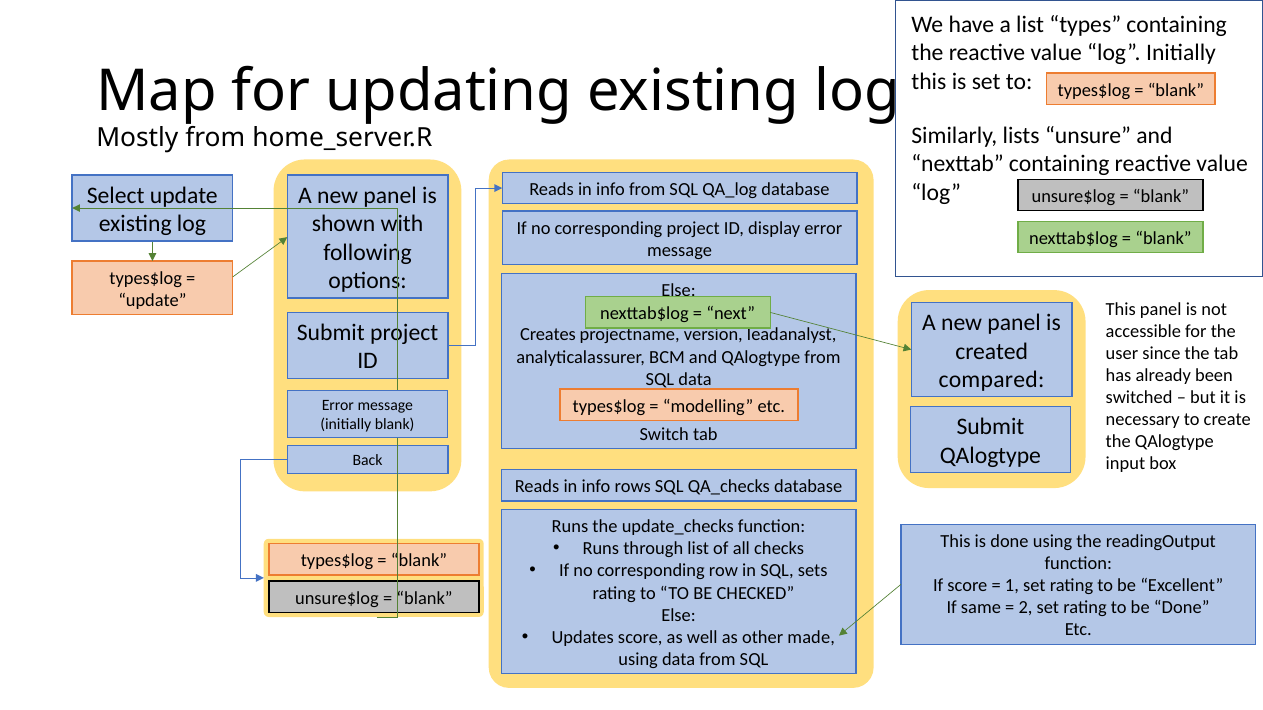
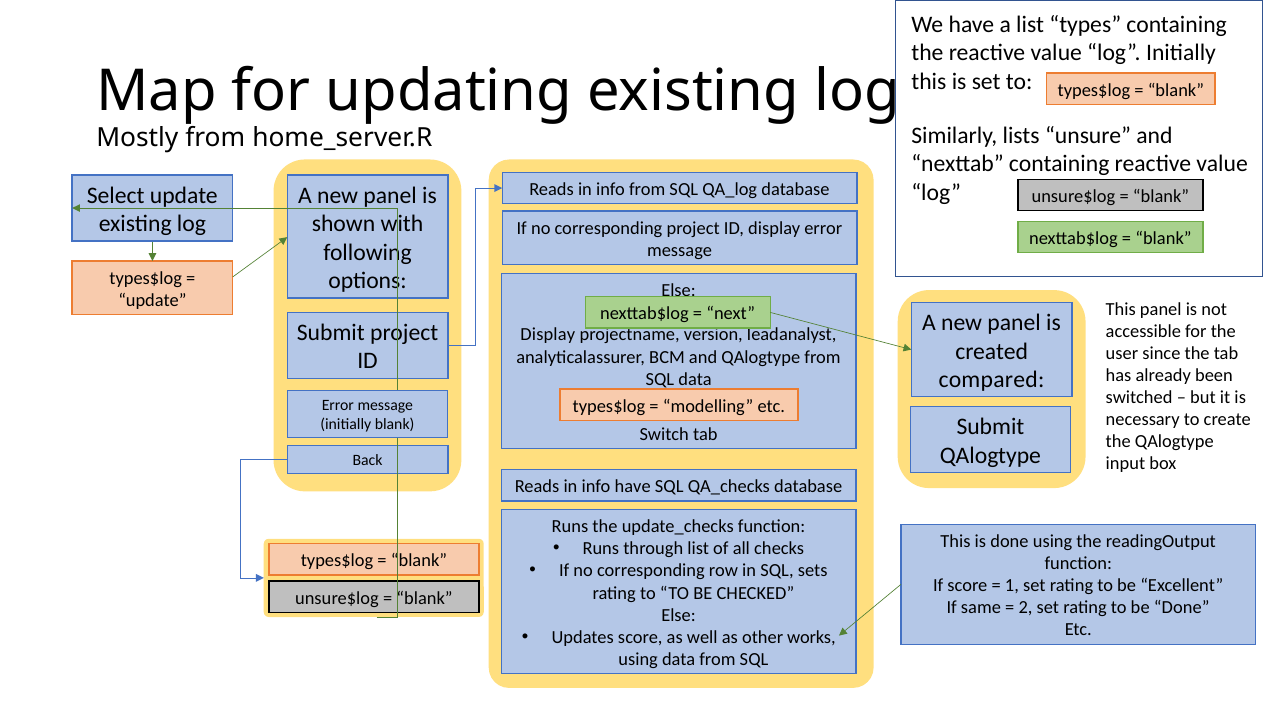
Creates at (548, 335): Creates -> Display
info rows: rows -> have
made: made -> works
